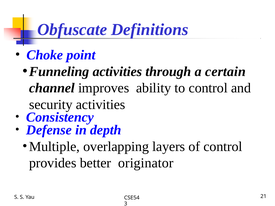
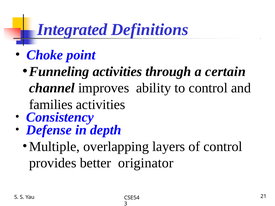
Obfuscate: Obfuscate -> Integrated
security: security -> families
